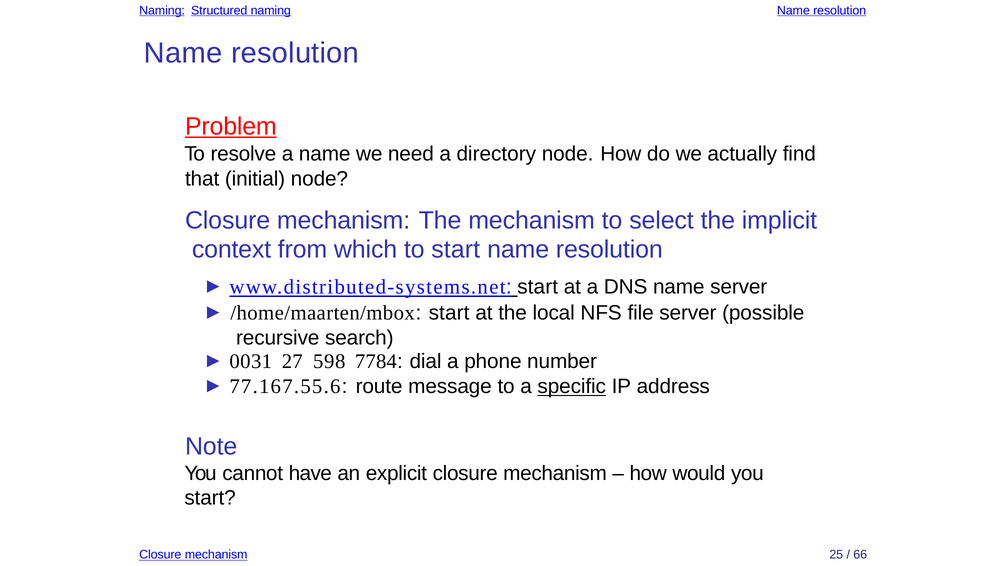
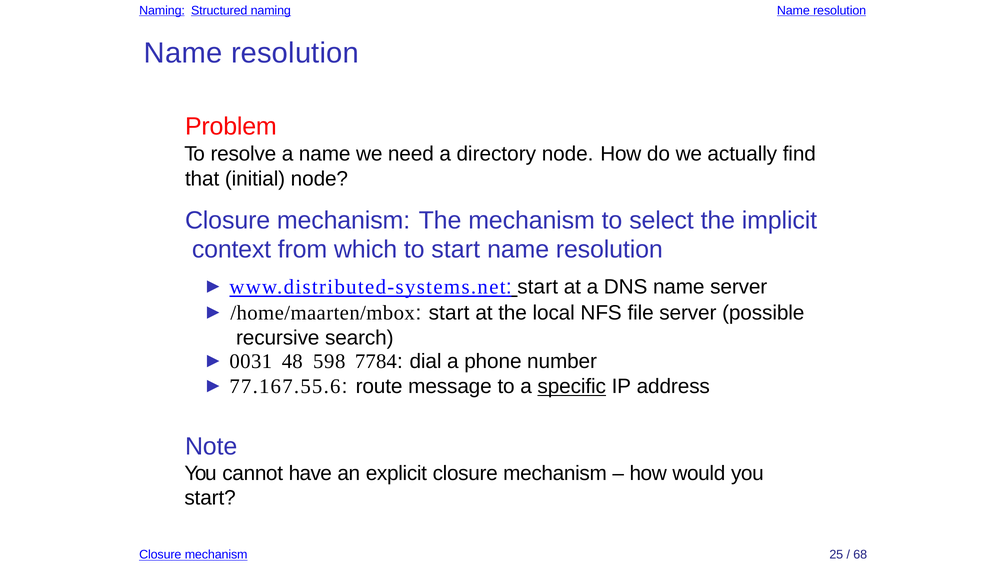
Problem underline: present -> none
27: 27 -> 48
66: 66 -> 68
